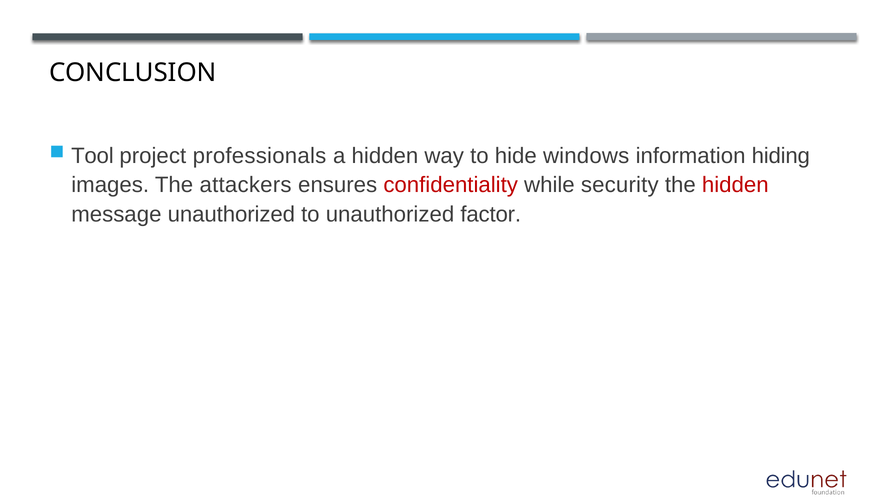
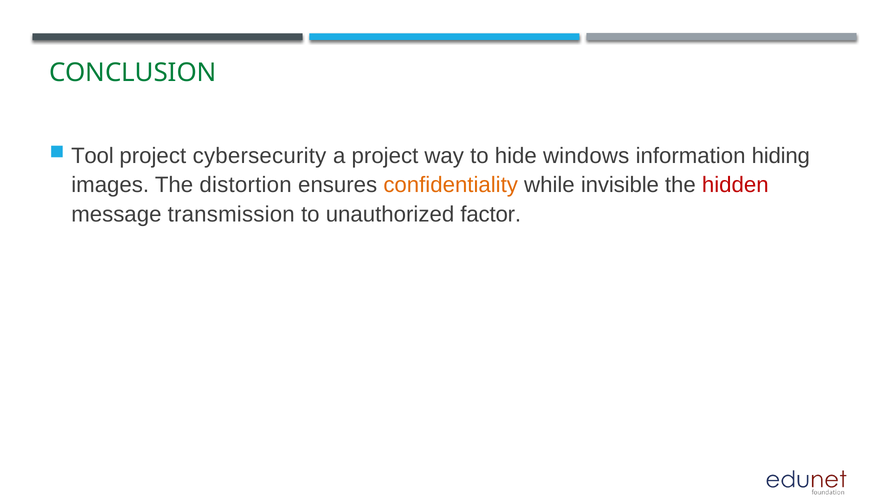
CONCLUSION colour: black -> green
professionals: professionals -> cybersecurity
a hidden: hidden -> project
attackers: attackers -> distortion
confidentiality colour: red -> orange
security: security -> invisible
message unauthorized: unauthorized -> transmission
